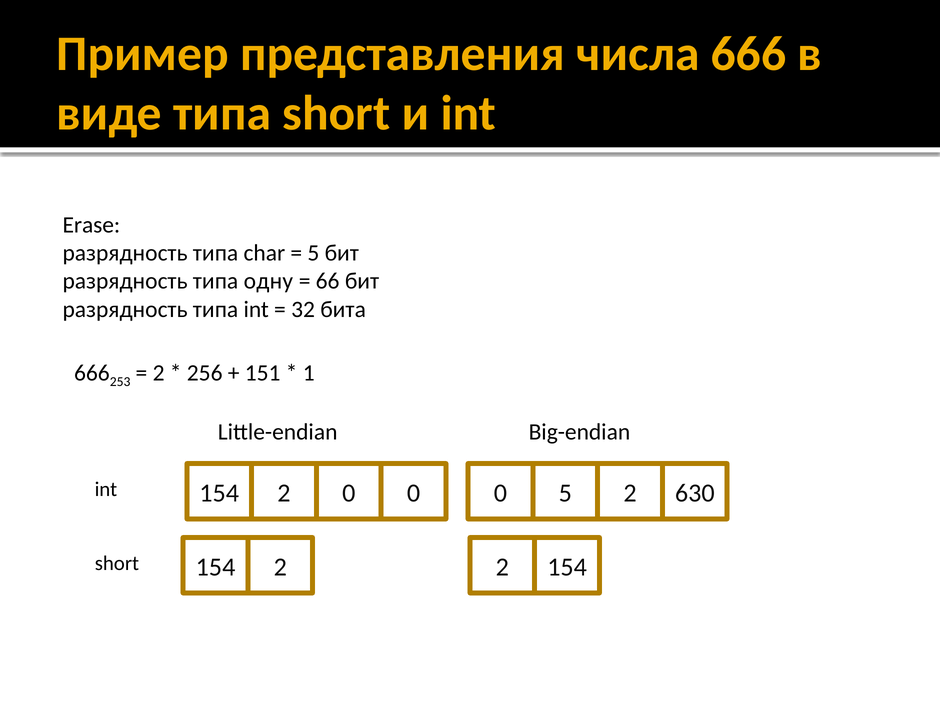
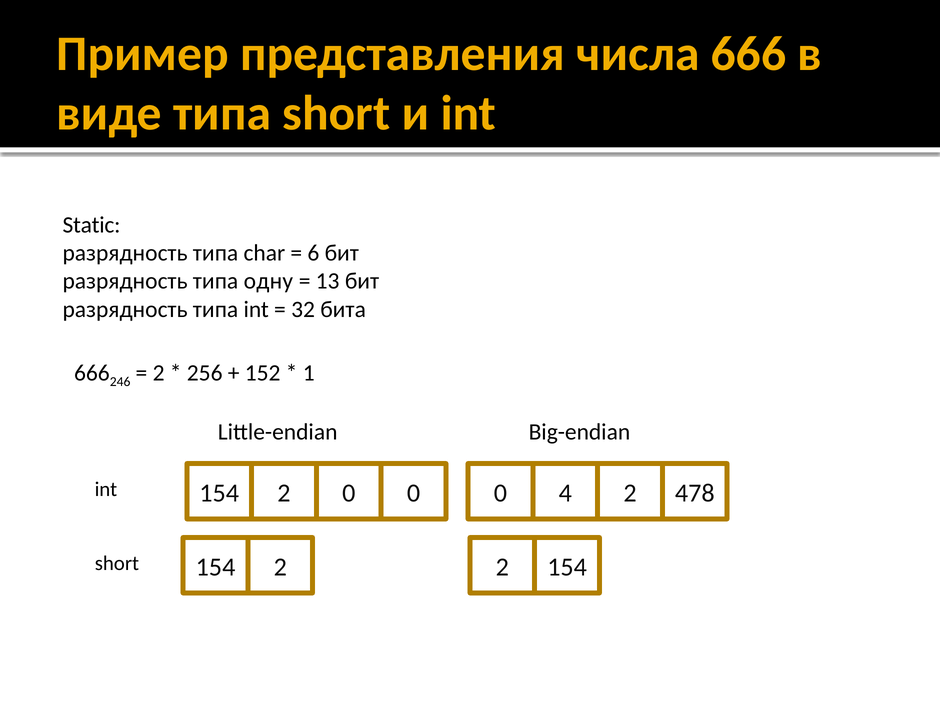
Erase: Erase -> Static
5 at (313, 253): 5 -> 6
66: 66 -> 13
253: 253 -> 246
151: 151 -> 152
0 5: 5 -> 4
630: 630 -> 478
